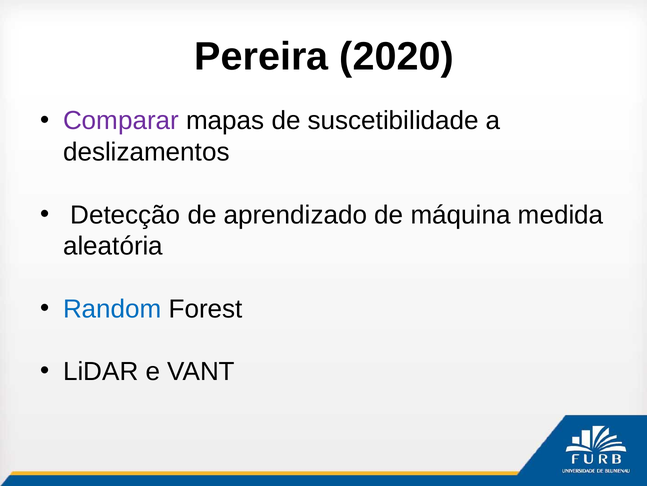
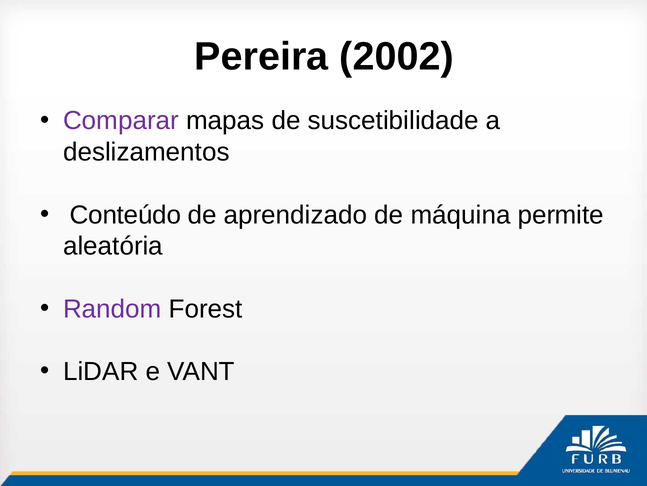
2020: 2020 -> 2002
Detecção: Detecção -> Conteúdo
medida: medida -> permite
Random colour: blue -> purple
